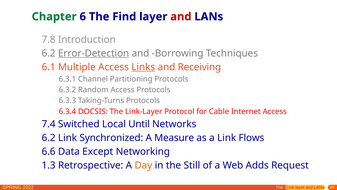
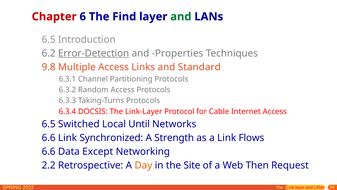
Chapter colour: green -> red
and at (181, 17) colour: red -> green
7.8 at (49, 39): 7.8 -> 6.5
Borrowing: Borrowing -> Properties
6.1: 6.1 -> 9.8
Links underline: present -> none
Receiving: Receiving -> Standard
7.4 at (49, 124): 7.4 -> 6.5
6.2 at (49, 138): 6.2 -> 6.6
Measure: Measure -> Strength
1.3: 1.3 -> 2.2
Still: Still -> Site
Adds: Adds -> Then
